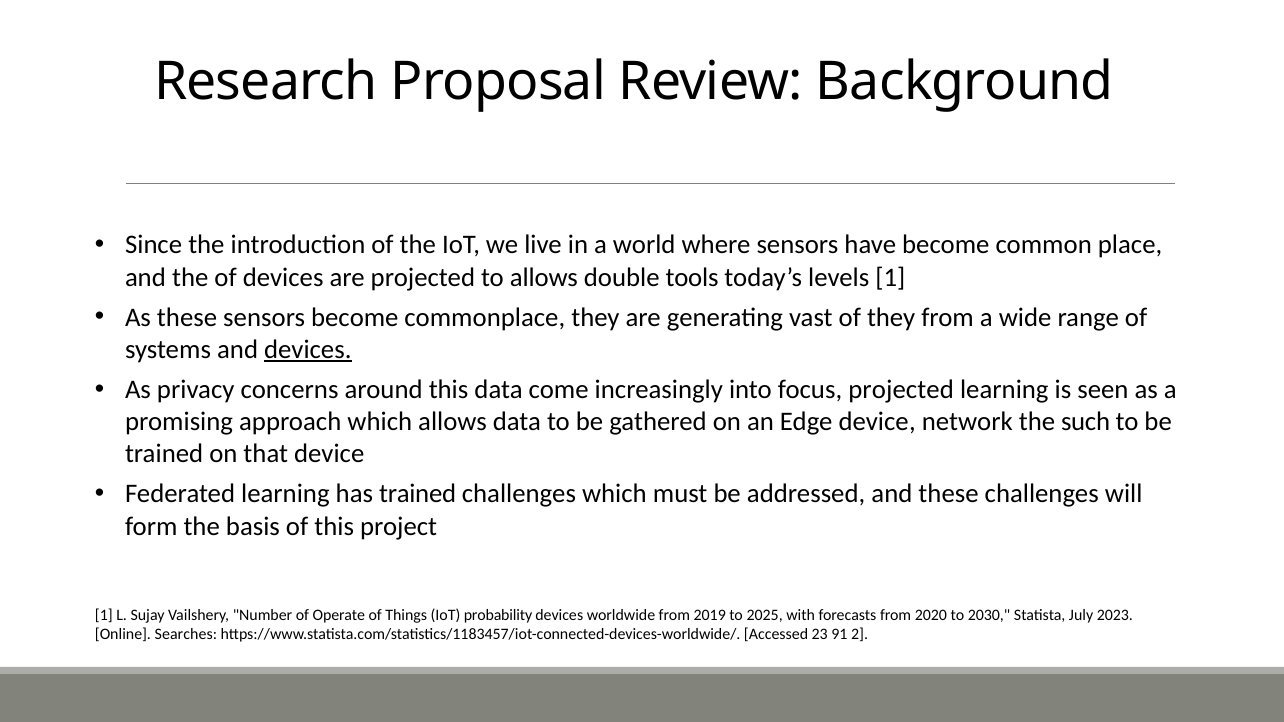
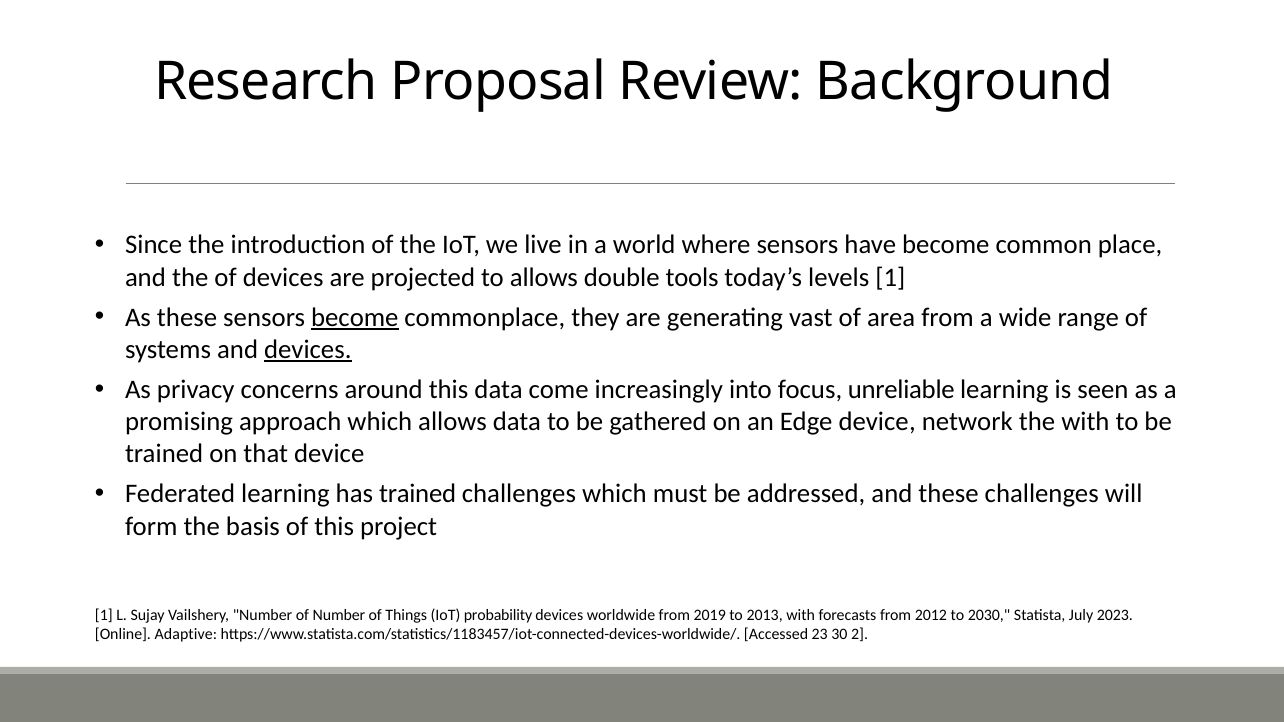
become at (355, 317) underline: none -> present
of they: they -> area
focus projected: projected -> unreliable
the such: such -> with
of Operate: Operate -> Number
2025: 2025 -> 2013
2020: 2020 -> 2012
Searches: Searches -> Adaptive
91: 91 -> 30
